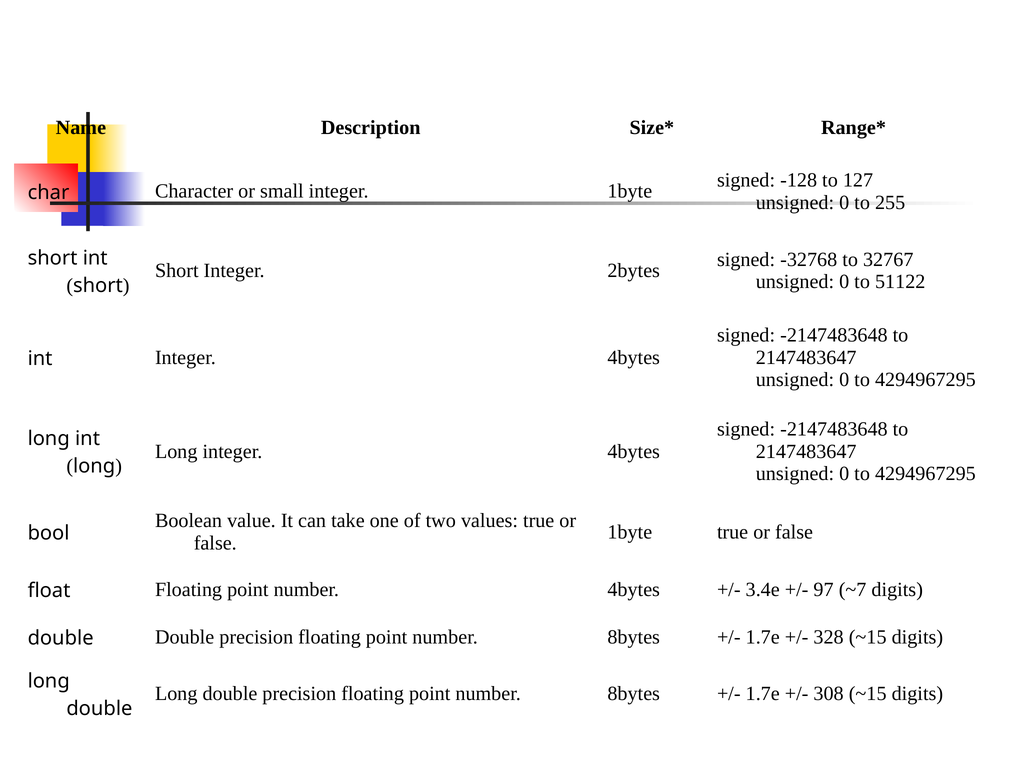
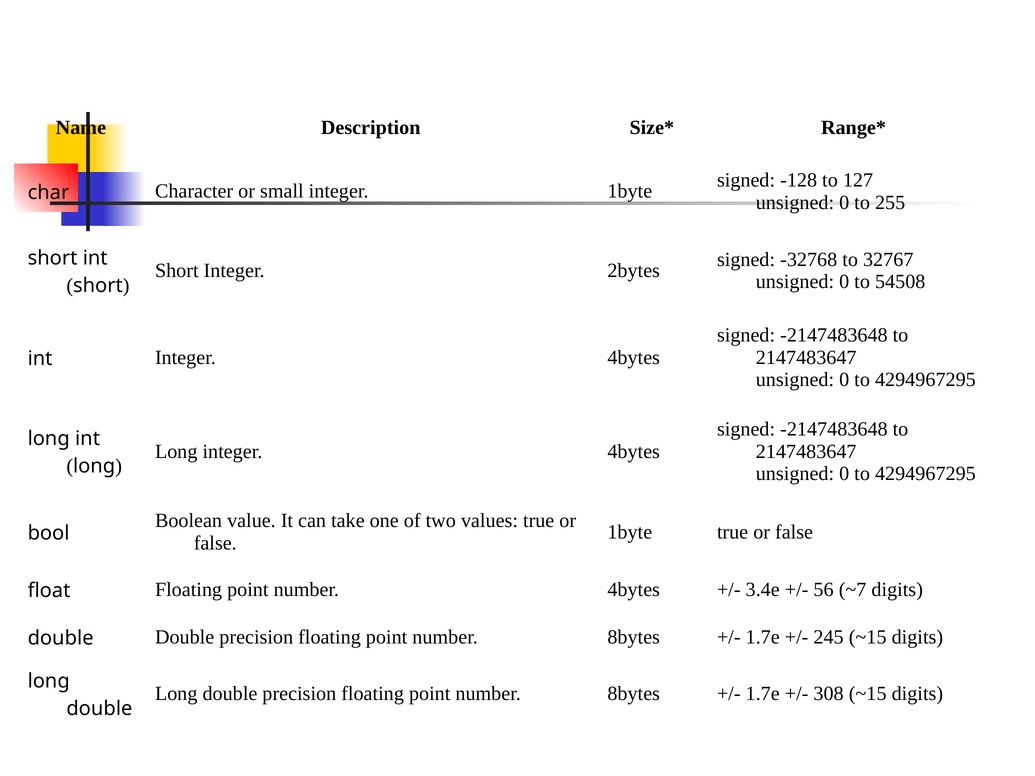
51122: 51122 -> 54508
97: 97 -> 56
328: 328 -> 245
